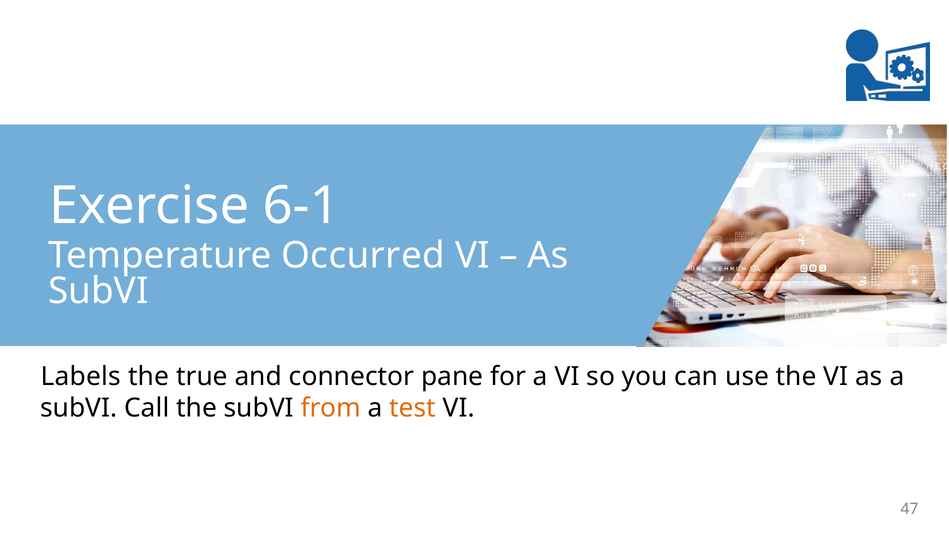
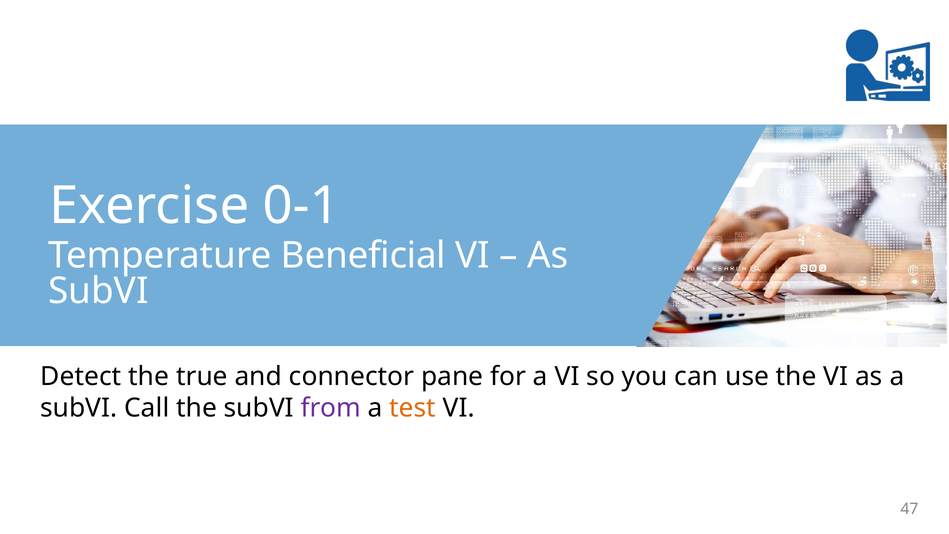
6-1: 6-1 -> 0-1
Occurred: Occurred -> Beneficial
Labels: Labels -> Detect
from colour: orange -> purple
